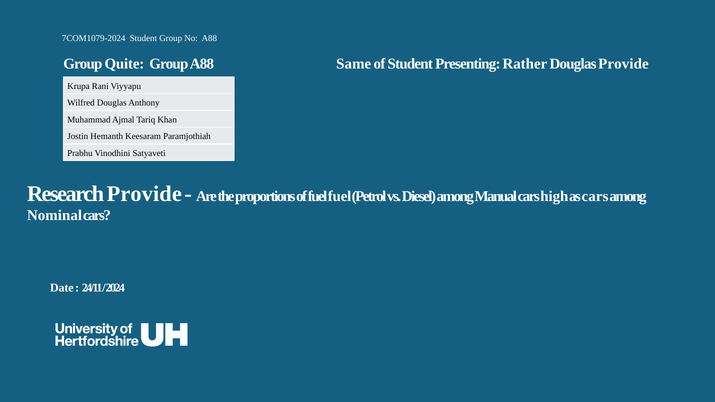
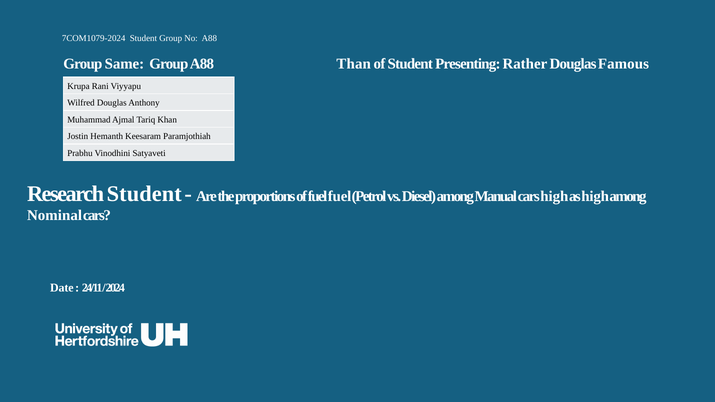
Quite: Quite -> Same
Same: Same -> Than
Douglas Provide: Provide -> Famous
Research Provide: Provide -> Student
as cars: cars -> high
